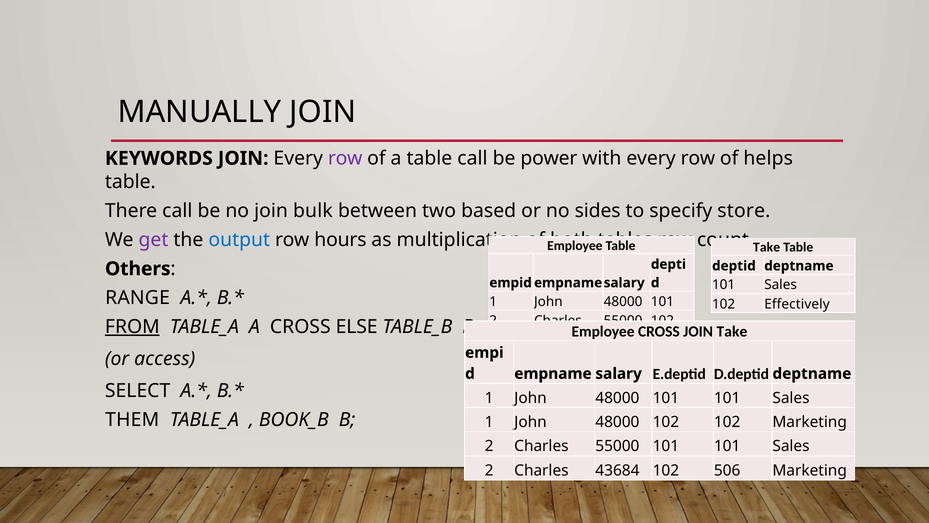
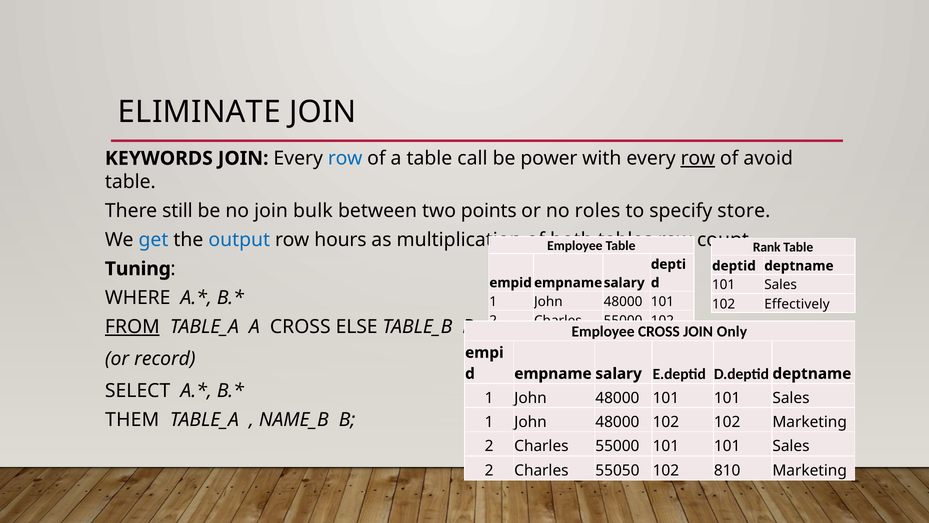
MANUALLY: MANUALLY -> ELIMINATE
row at (345, 158) colour: purple -> blue
row at (698, 158) underline: none -> present
helps: helps -> avoid
There call: call -> still
based: based -> points
sides: sides -> roles
get colour: purple -> blue
Take at (767, 247): Take -> Rank
Others: Others -> Tuning
RANGE: RANGE -> WHERE
JOIN Take: Take -> Only
access: access -> record
BOOK_B: BOOK_B -> NAME_B
43684: 43684 -> 55050
506: 506 -> 810
